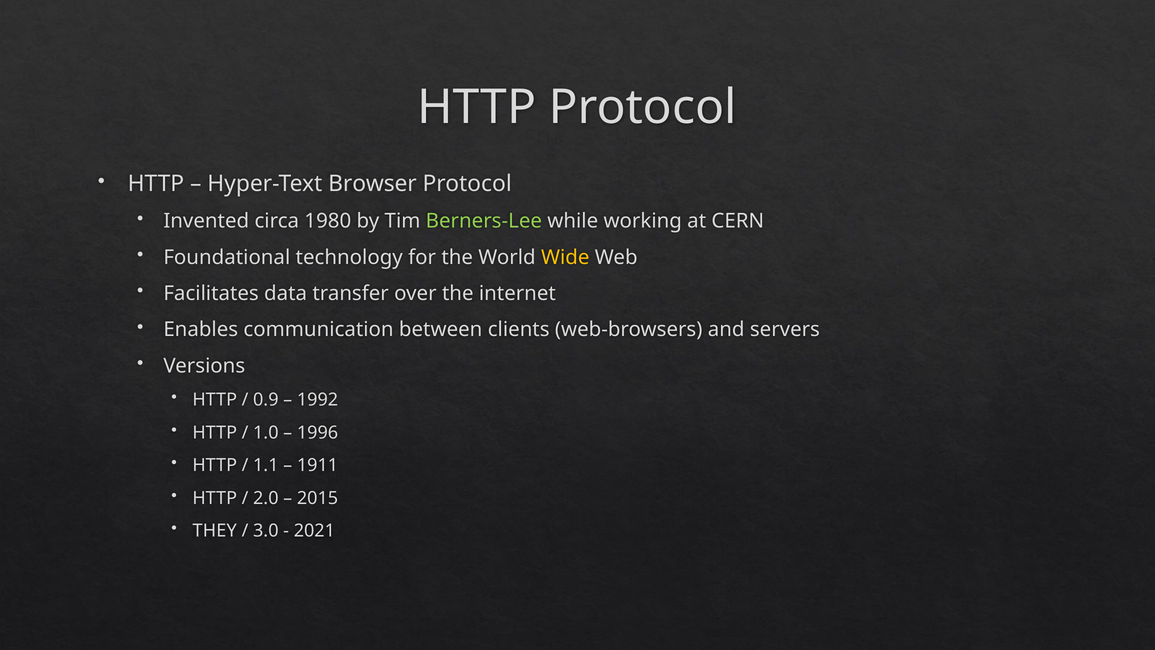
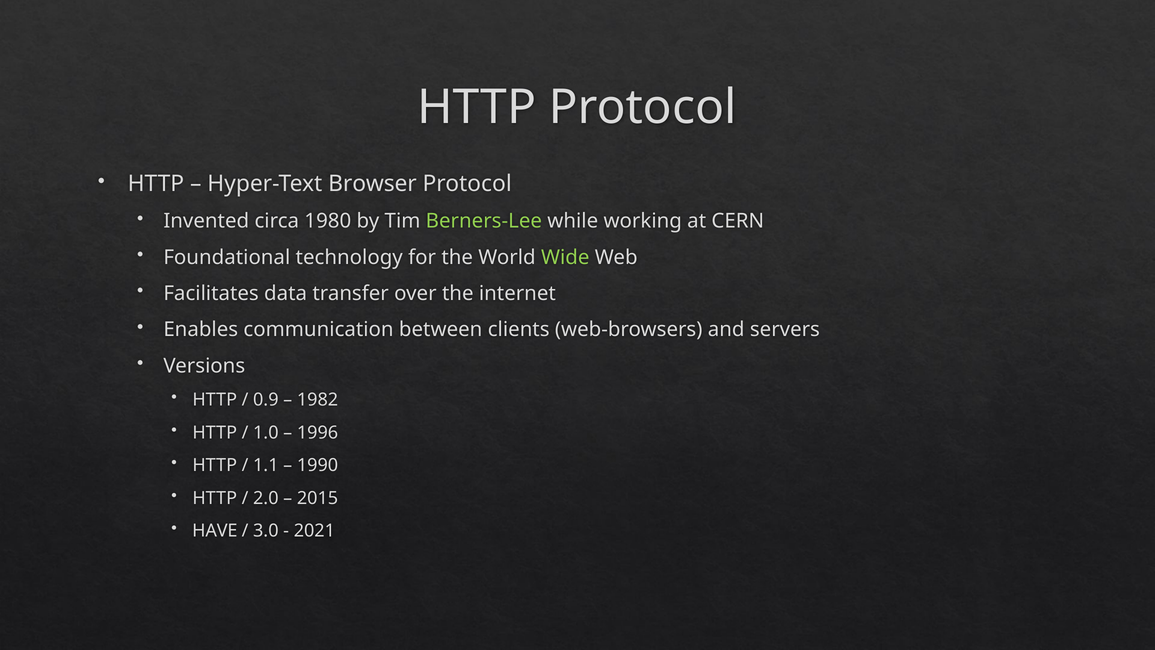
Wide colour: yellow -> light green
1992: 1992 -> 1982
1911: 1911 -> 1990
THEY: THEY -> HAVE
